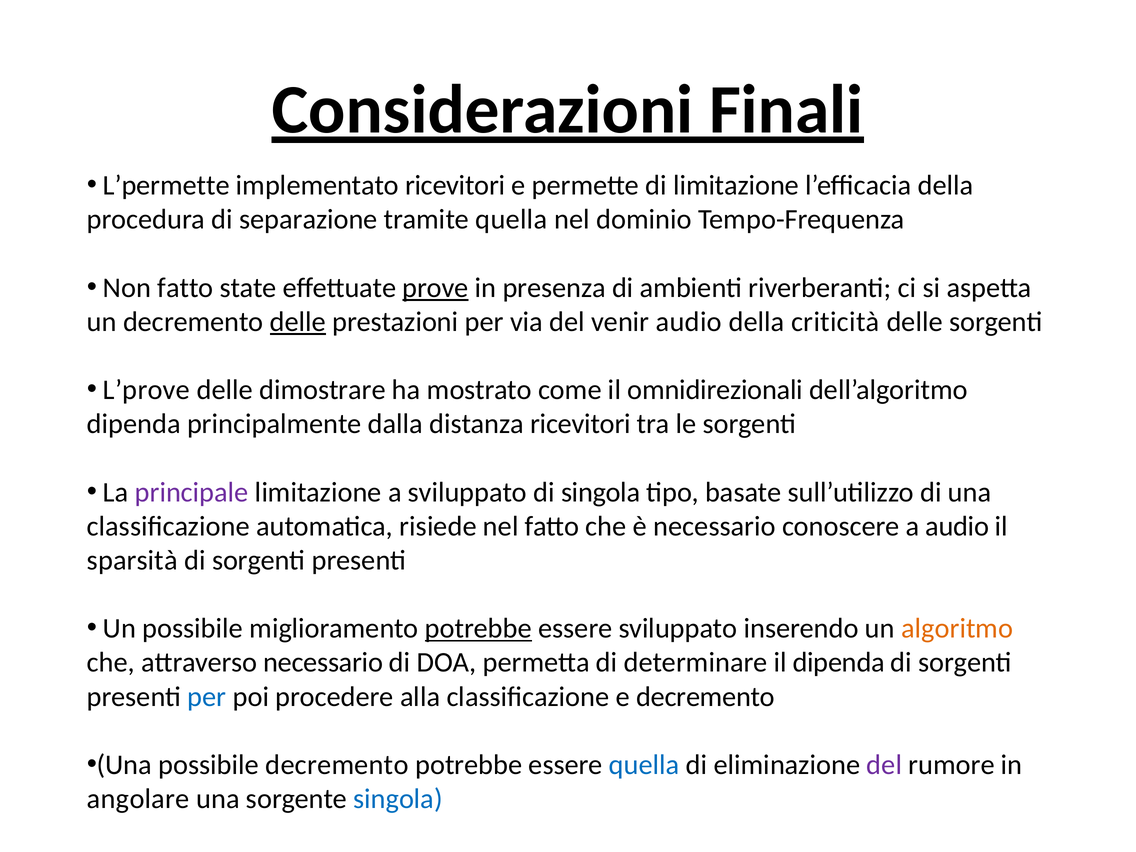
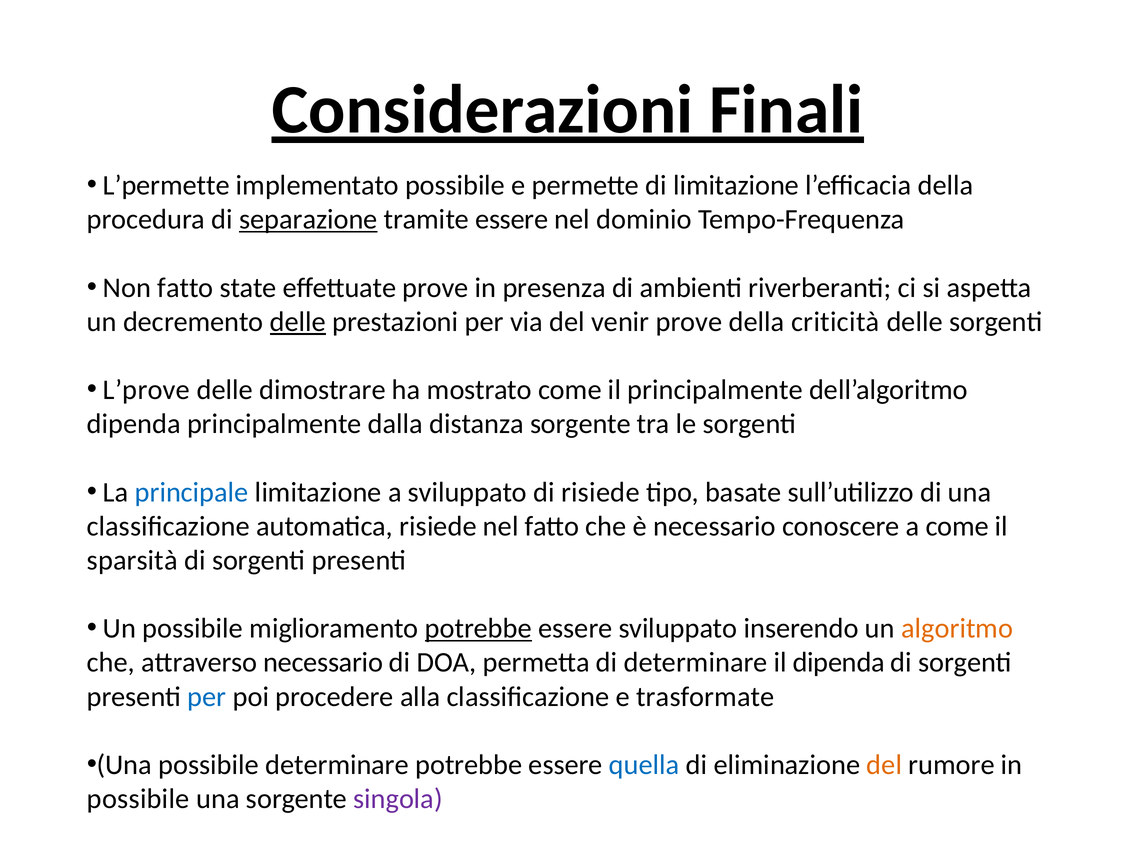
implementato ricevitori: ricevitori -> possibile
separazione underline: none -> present
tramite quella: quella -> essere
prove at (436, 288) underline: present -> none
venir audio: audio -> prove
il omnidirezionali: omnidirezionali -> principalmente
distanza ricevitori: ricevitori -> sorgente
principale colour: purple -> blue
di singola: singola -> risiede
a audio: audio -> come
e decremento: decremento -> trasformate
possibile decremento: decremento -> determinare
del at (884, 765) colour: purple -> orange
angolare at (138, 799): angolare -> possibile
singola at (398, 799) colour: blue -> purple
